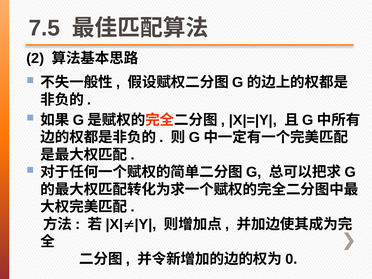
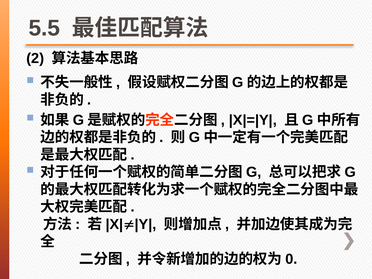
7.5: 7.5 -> 5.5
